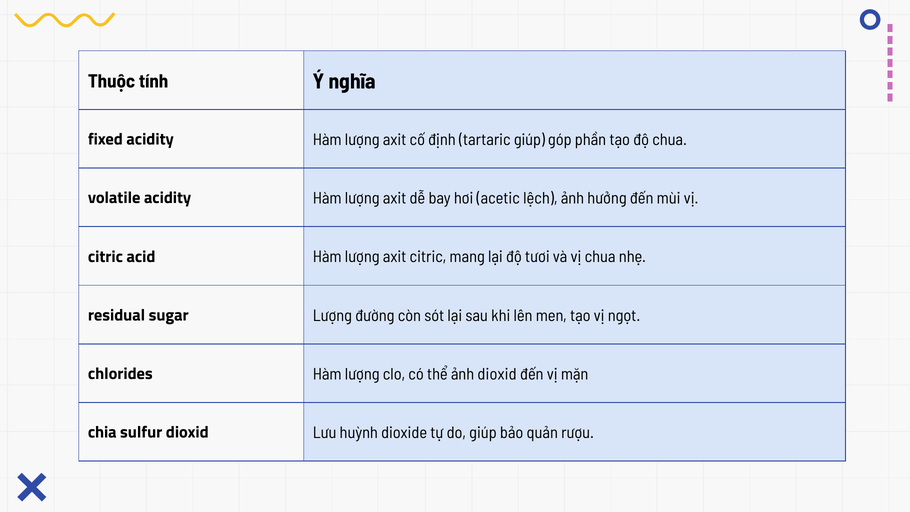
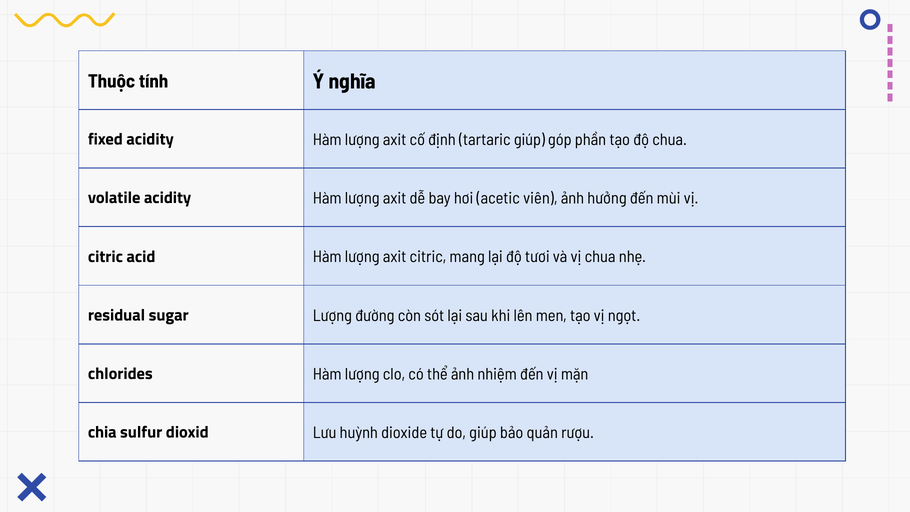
lệch: lệch -> viên
ảnh dioxid: dioxid -> nhiệm
